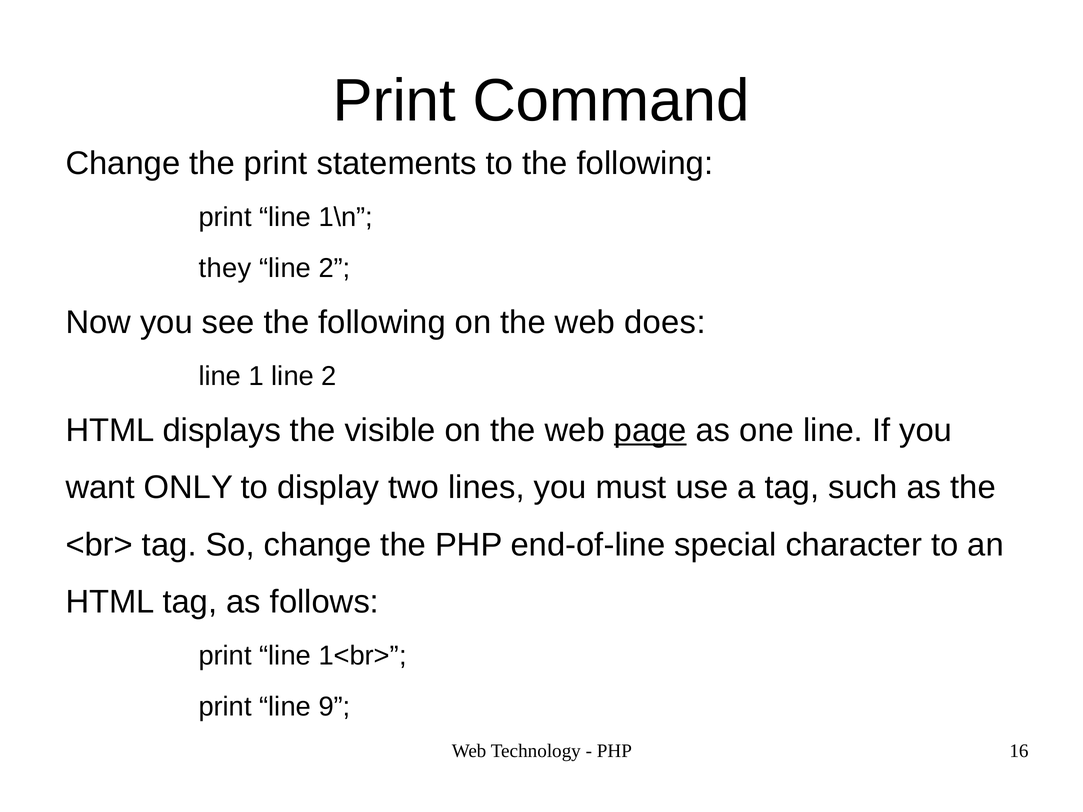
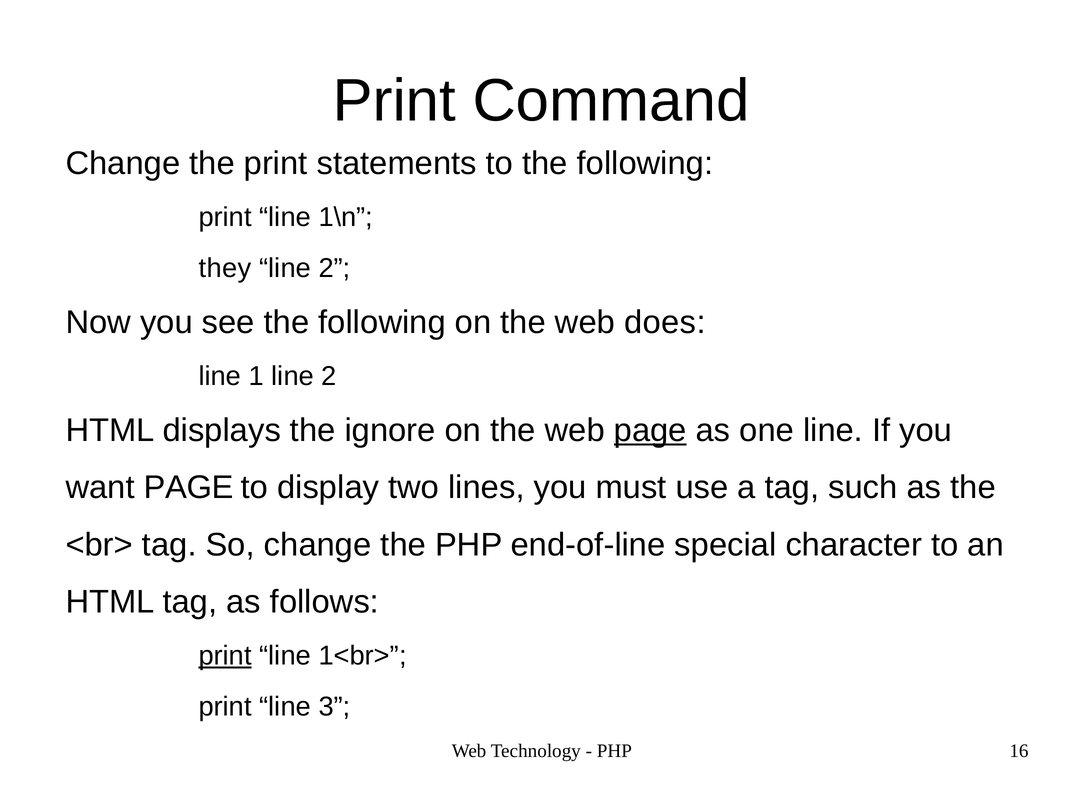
visible: visible -> ignore
want ONLY: ONLY -> PAGE
print at (225, 656) underline: none -> present
9: 9 -> 3
